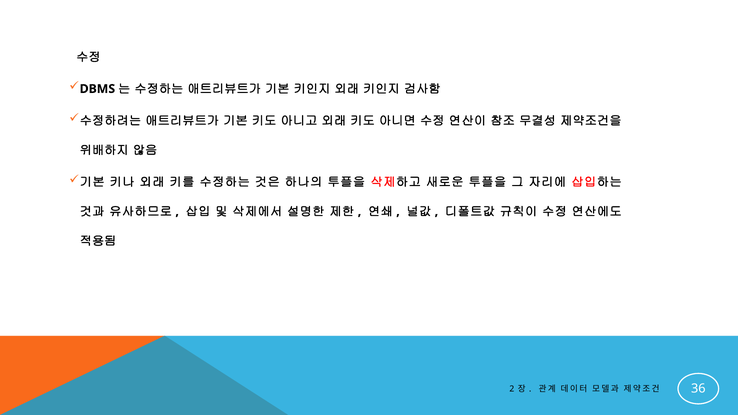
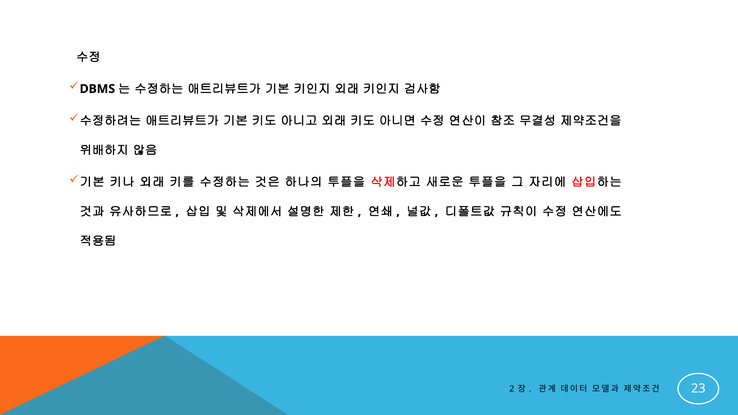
36: 36 -> 23
